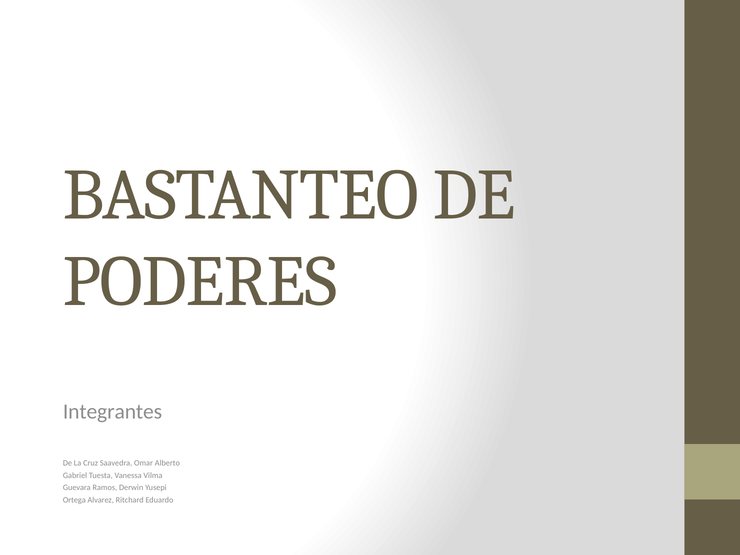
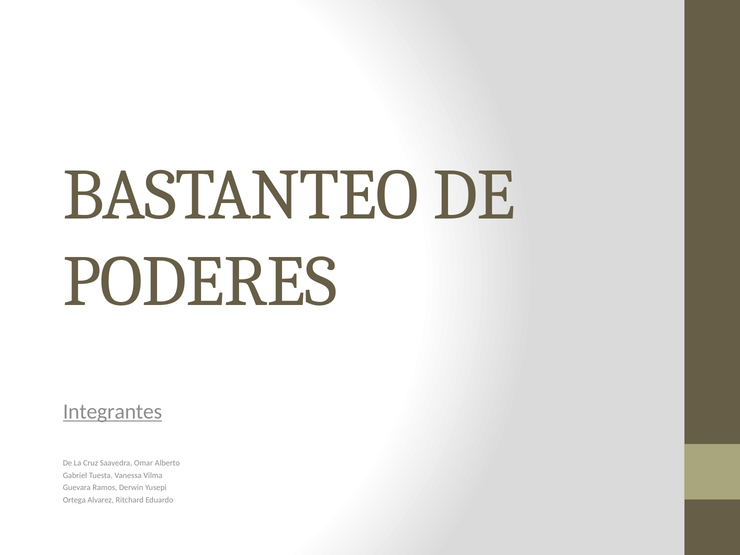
Integrantes underline: none -> present
